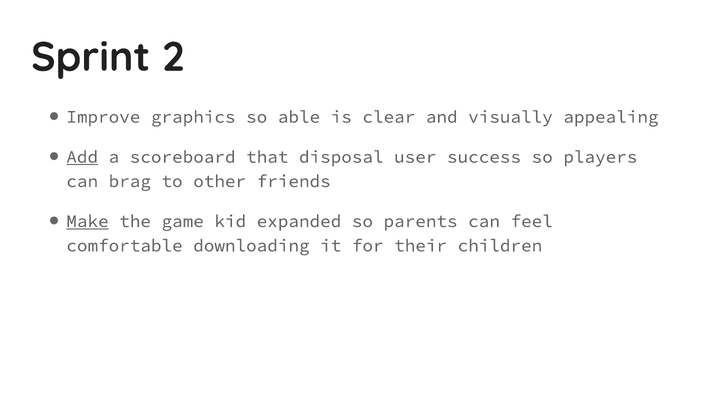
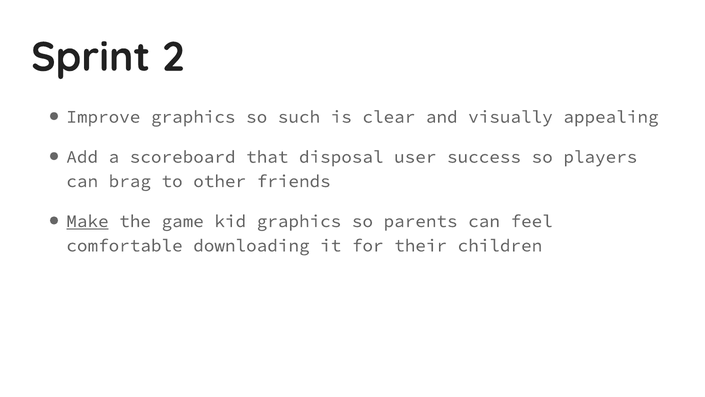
able: able -> such
Add underline: present -> none
kid expanded: expanded -> graphics
